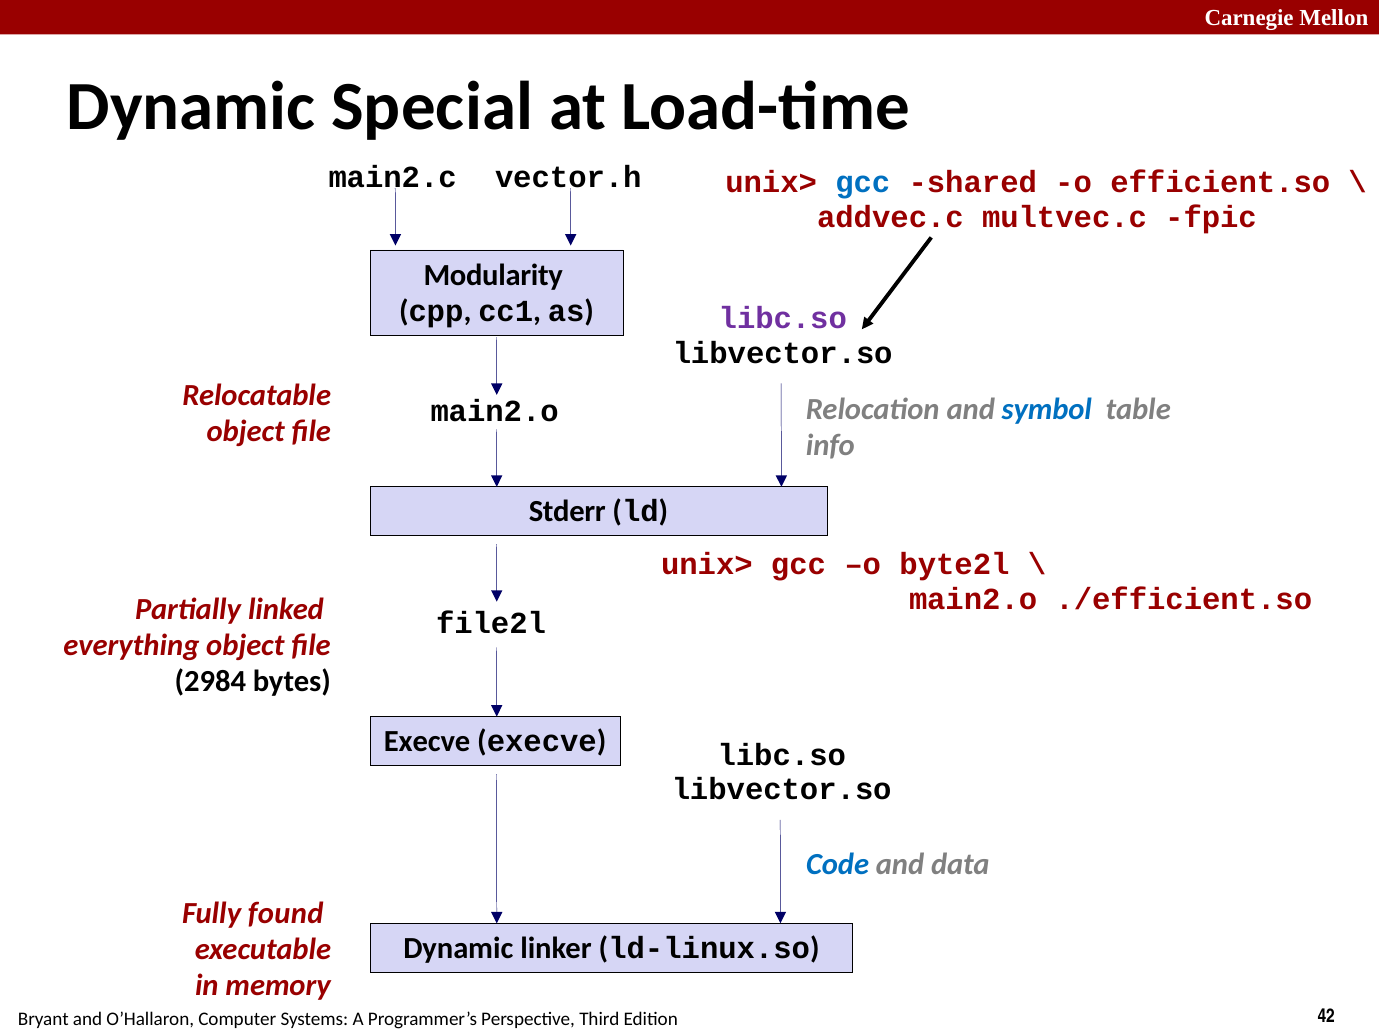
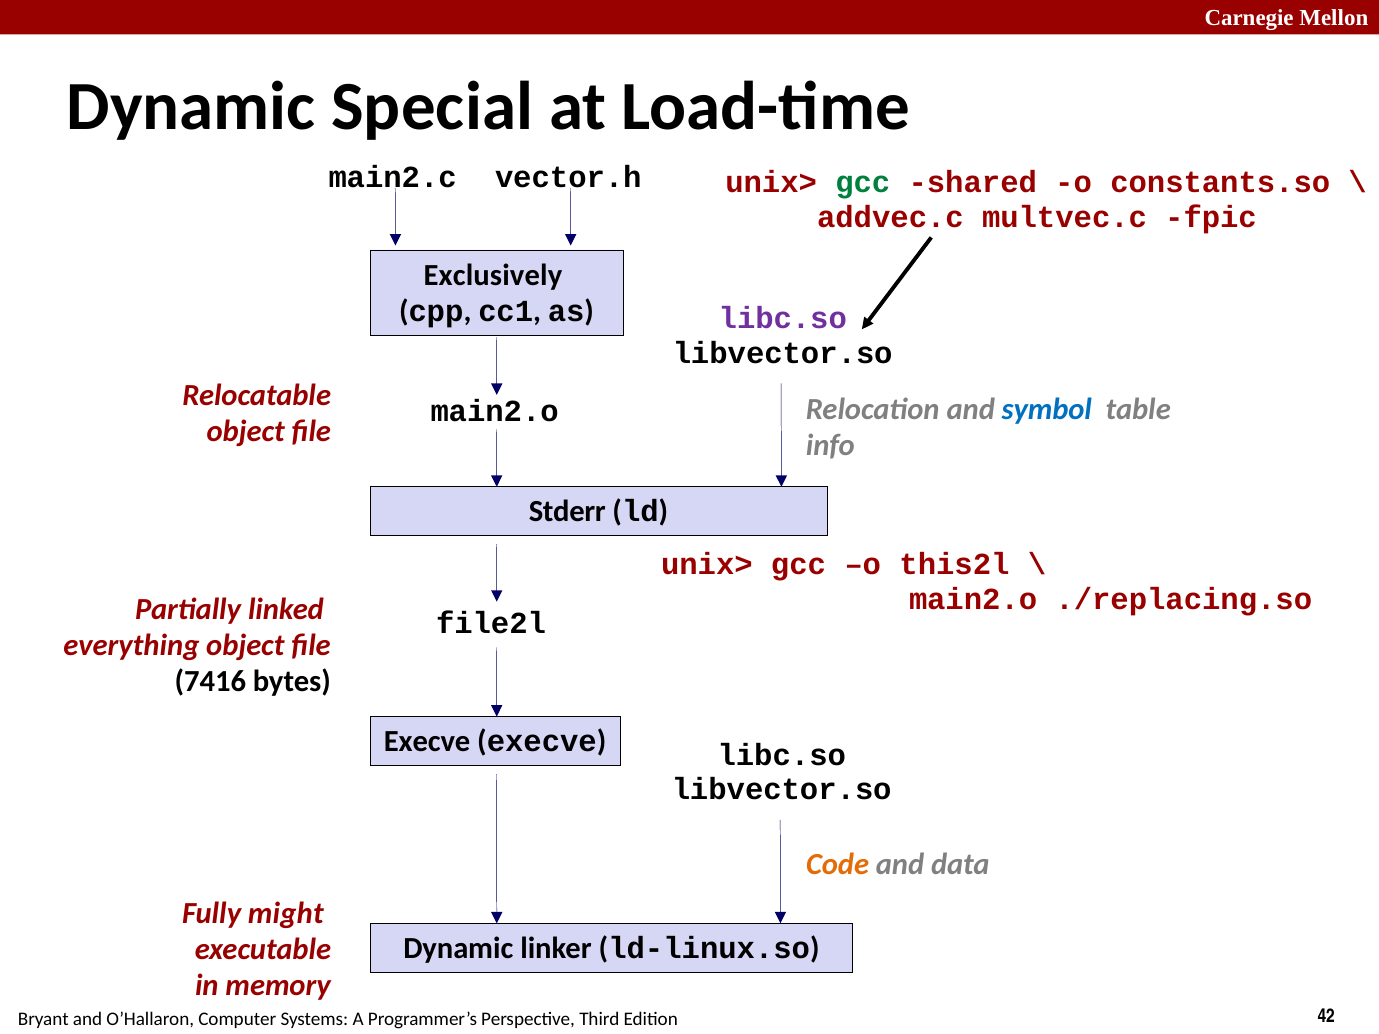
gcc at (863, 183) colour: blue -> green
efficient.so: efficient.so -> constants.so
Modularity: Modularity -> Exclusively
byte2l: byte2l -> this2l
./efficient.so: ./efficient.so -> ./replacing.so
2984: 2984 -> 7416
Code colour: blue -> orange
found: found -> might
